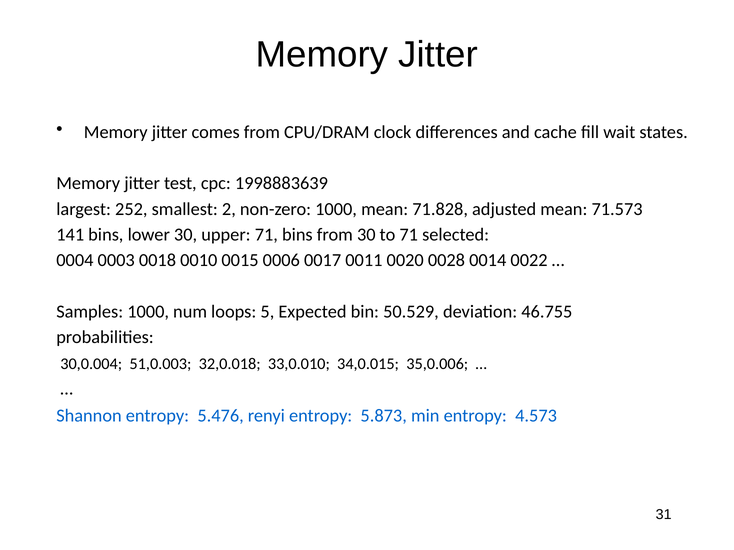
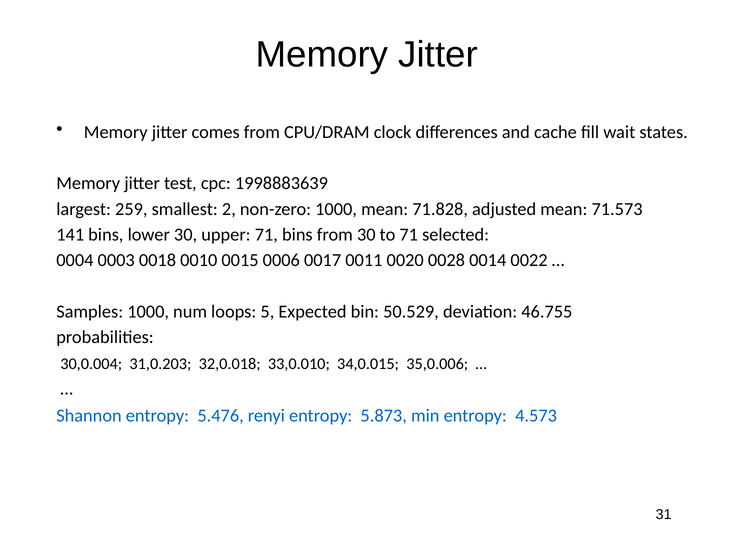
252: 252 -> 259
51,0.003: 51,0.003 -> 31,0.203
